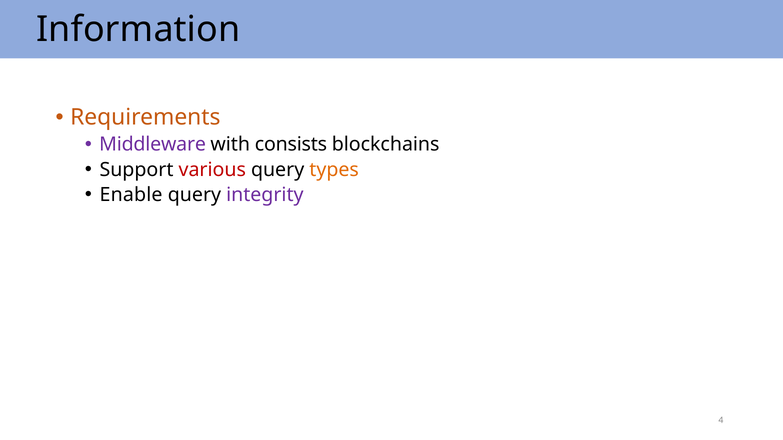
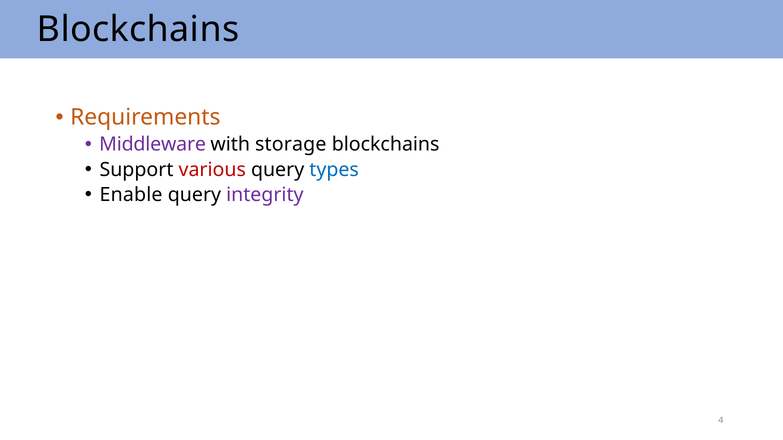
Information at (138, 29): Information -> Blockchains
consists: consists -> storage
types colour: orange -> blue
